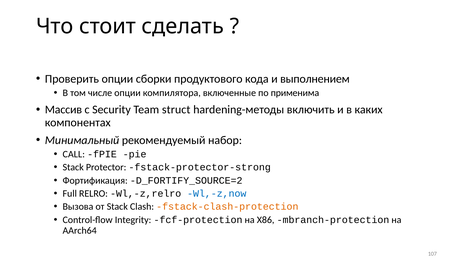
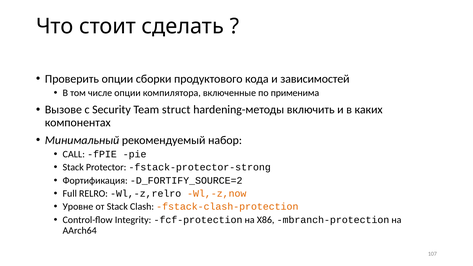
выполнением: выполнением -> зависимостей
Массив: Массив -> Вызове
Wl,-z,now colour: blue -> orange
Вызова: Вызова -> Уровне
